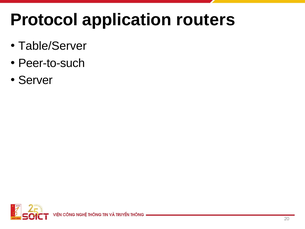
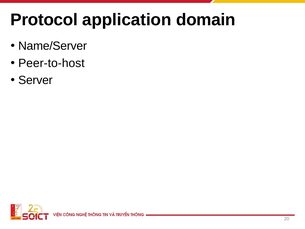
routers: routers -> domain
Table/Server: Table/Server -> Name/Server
Peer-to-such: Peer-to-such -> Peer-to-host
